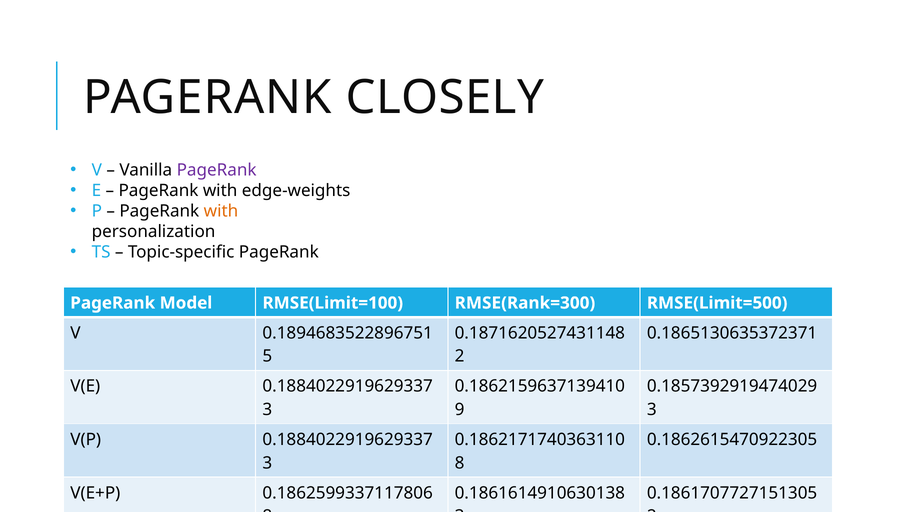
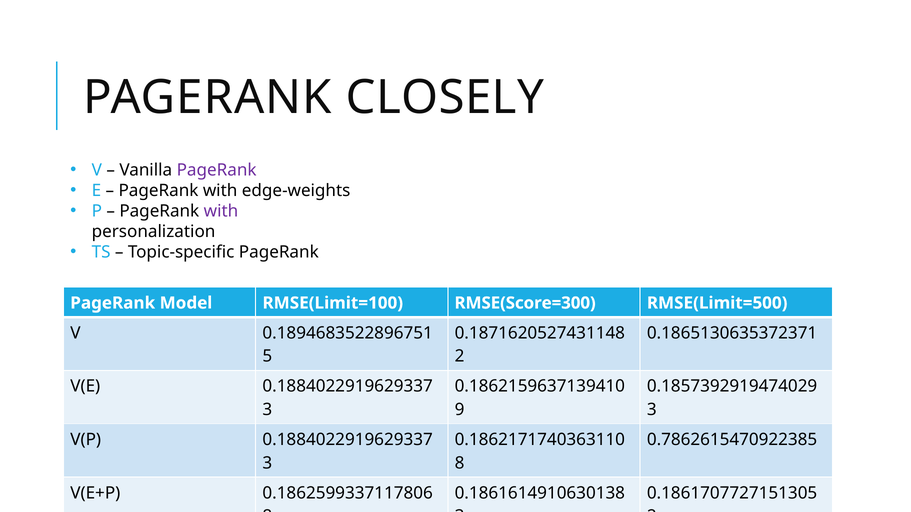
with at (221, 211) colour: orange -> purple
RMSE(Rank=300: RMSE(Rank=300 -> RMSE(Score=300
0.1862615470922305: 0.1862615470922305 -> 0.7862615470922385
